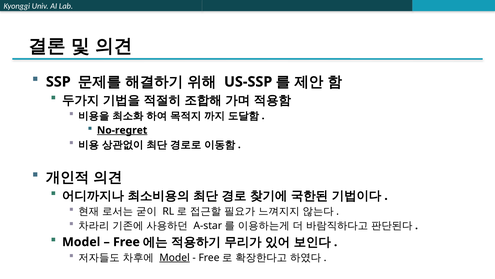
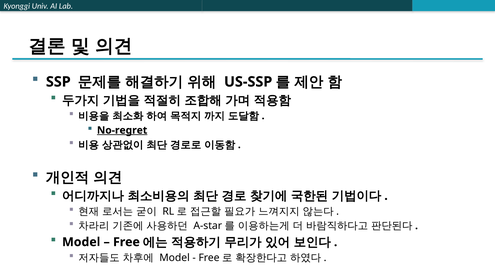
Model at (175, 257) underline: present -> none
